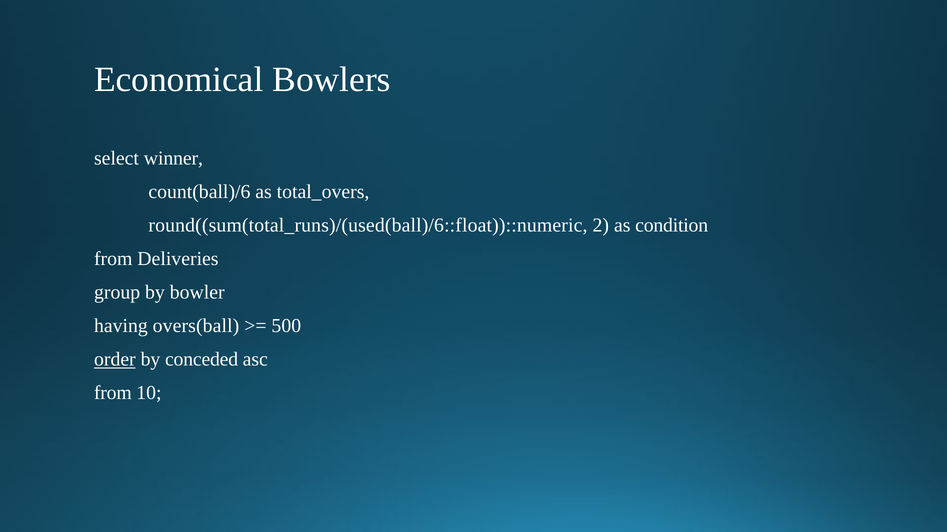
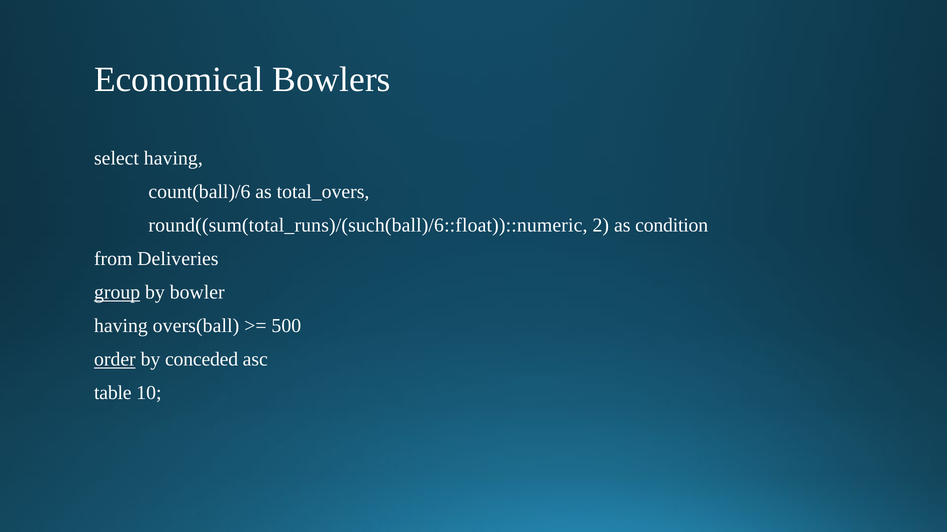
select winner: winner -> having
round((sum(total_runs)/(used(ball)/6::float))::numeric: round((sum(total_runs)/(used(ball)/6::float))::numeric -> round((sum(total_runs)/(such(ball)/6::float))::numeric
group underline: none -> present
from at (113, 393): from -> table
